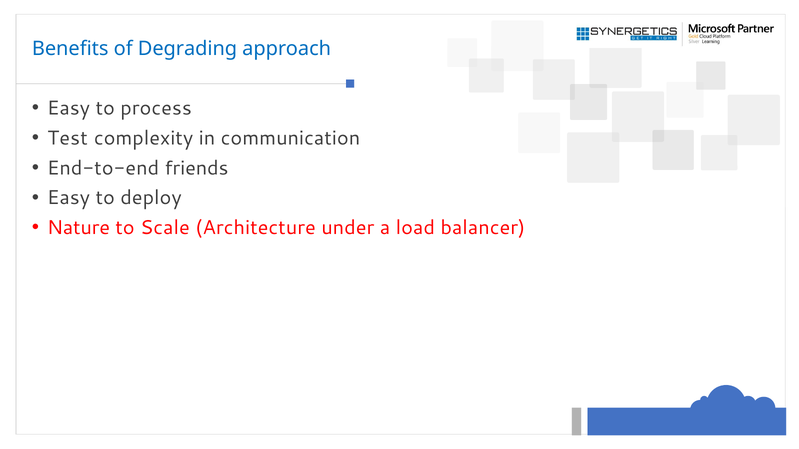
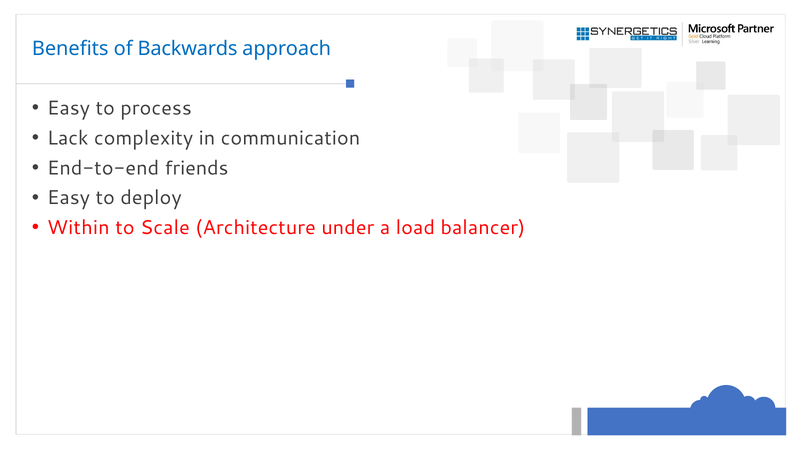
Degrading: Degrading -> Backwards
Test: Test -> Lack
Nature: Nature -> Within
